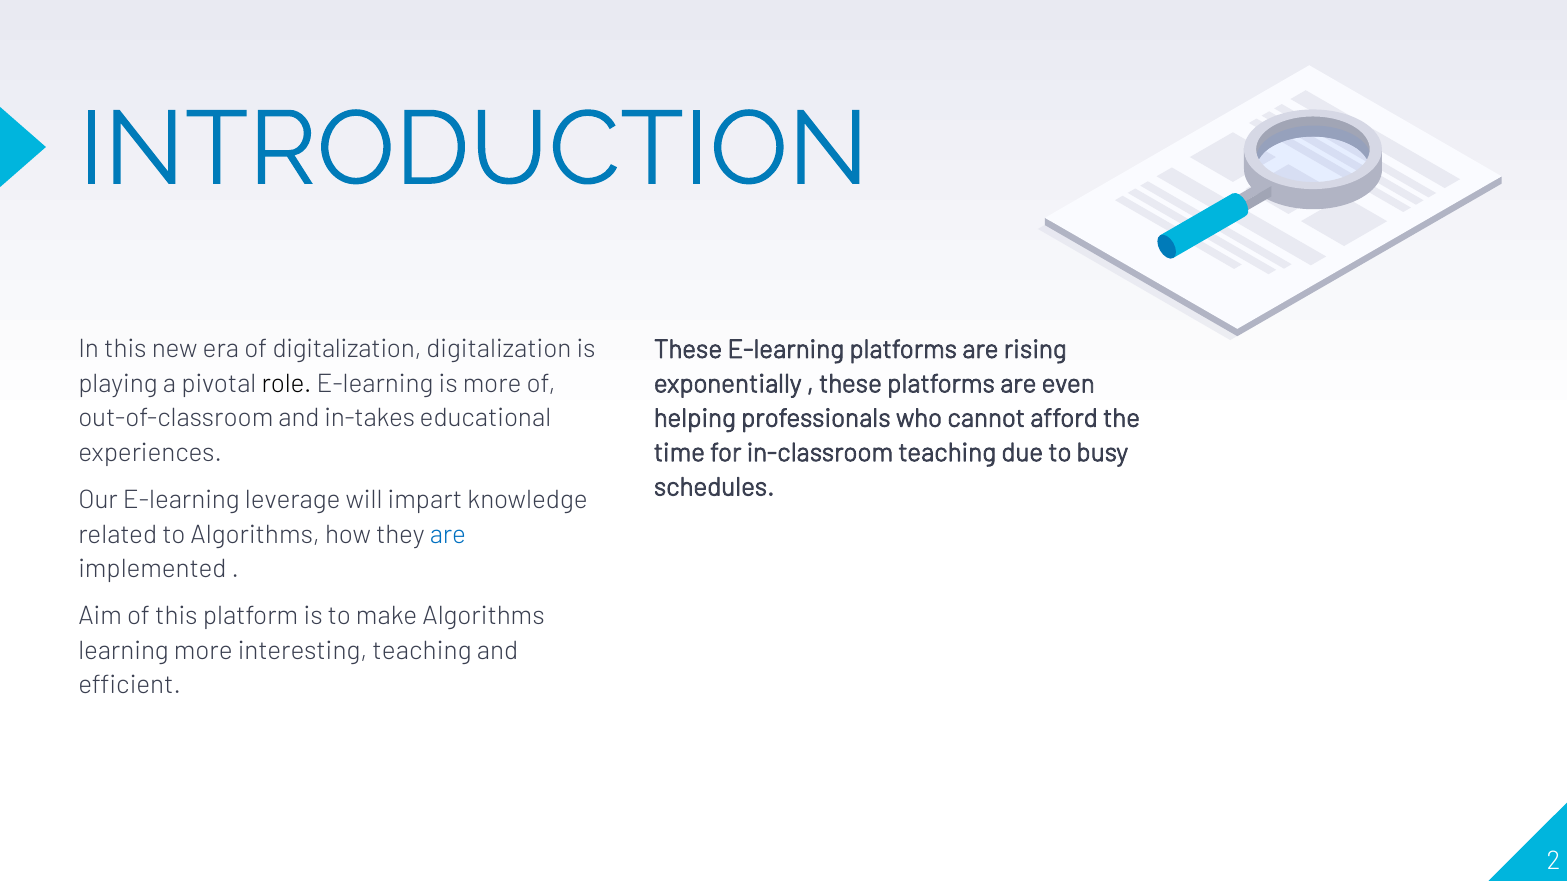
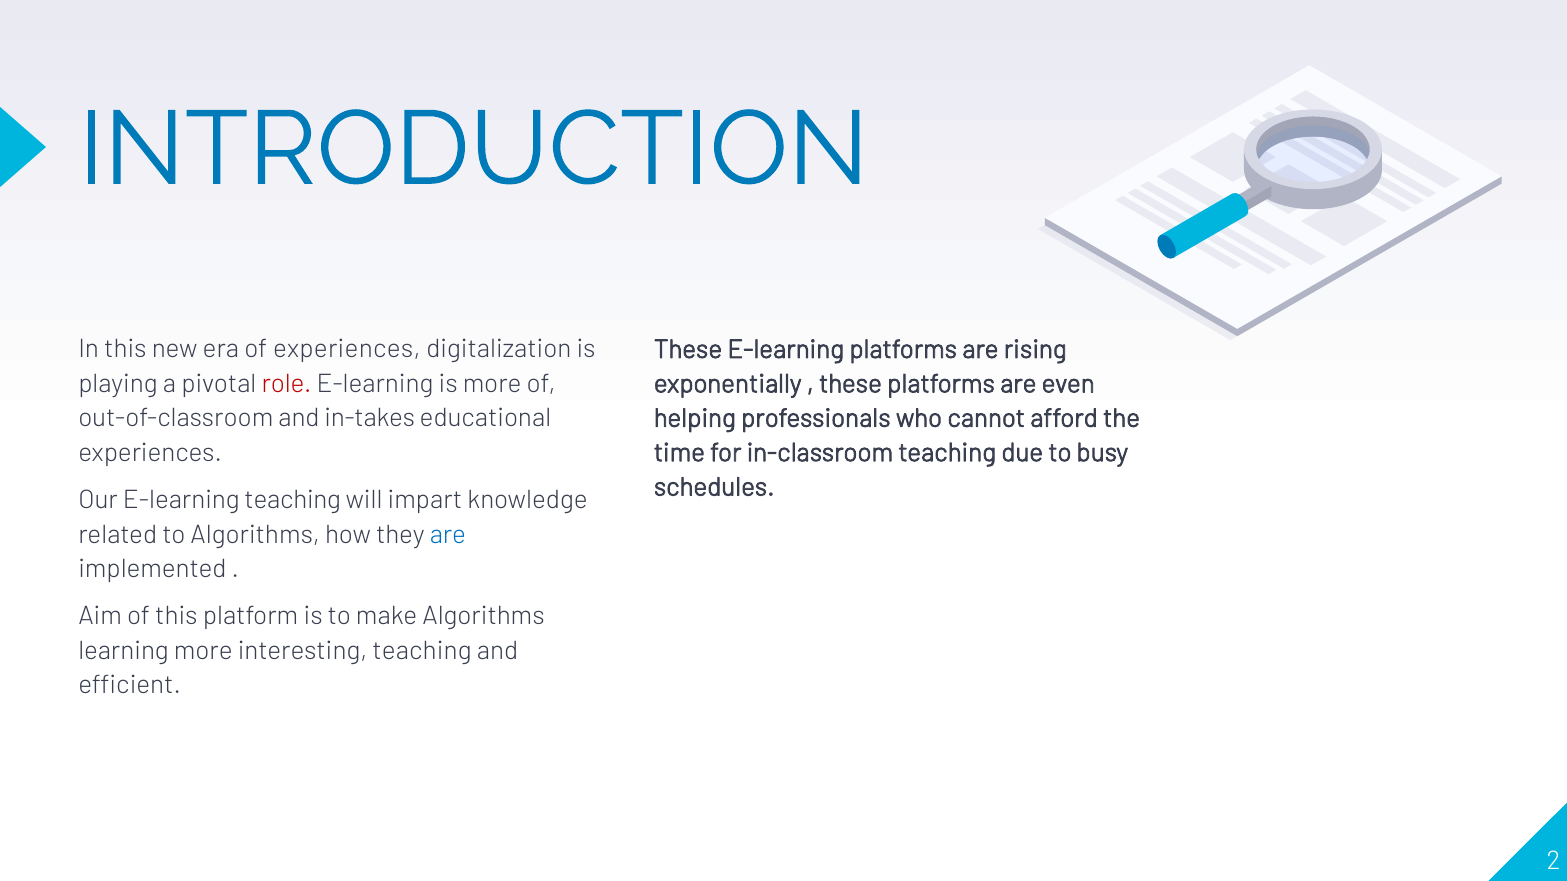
of digitalization: digitalization -> experiences
role colour: black -> red
E-learning leverage: leverage -> teaching
